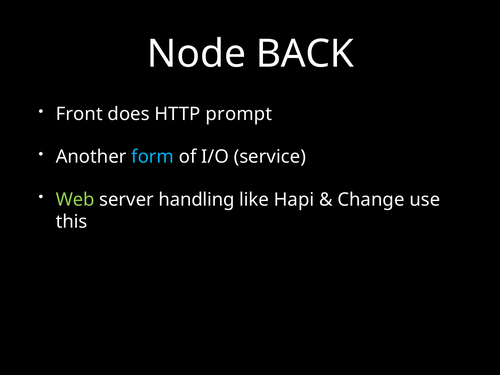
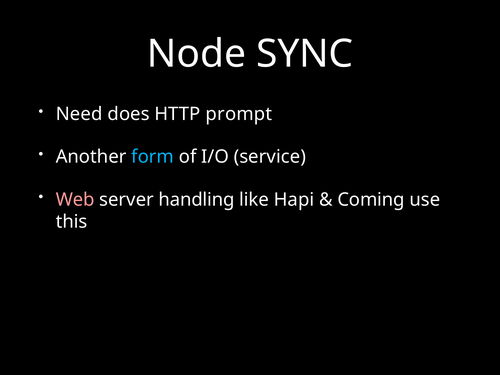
BACK: BACK -> SYNC
Front: Front -> Need
Web colour: light green -> pink
Change: Change -> Coming
